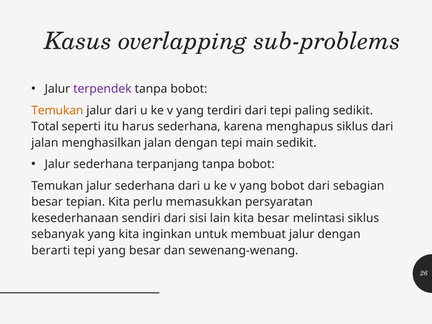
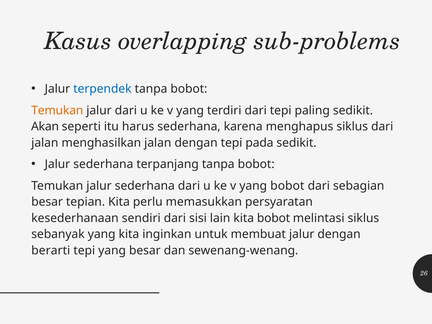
terpendek colour: purple -> blue
Total: Total -> Akan
main: main -> pada
kita besar: besar -> bobot
